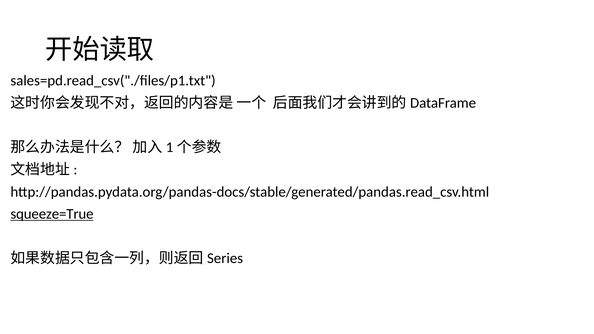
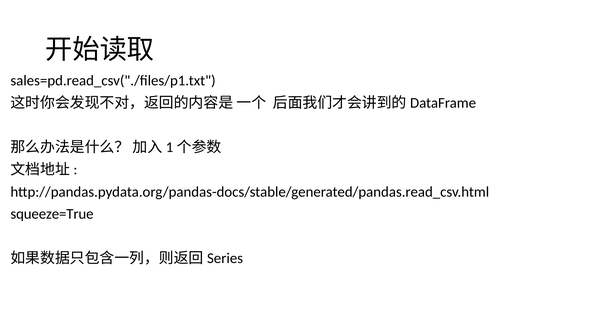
squeeze=True underline: present -> none
